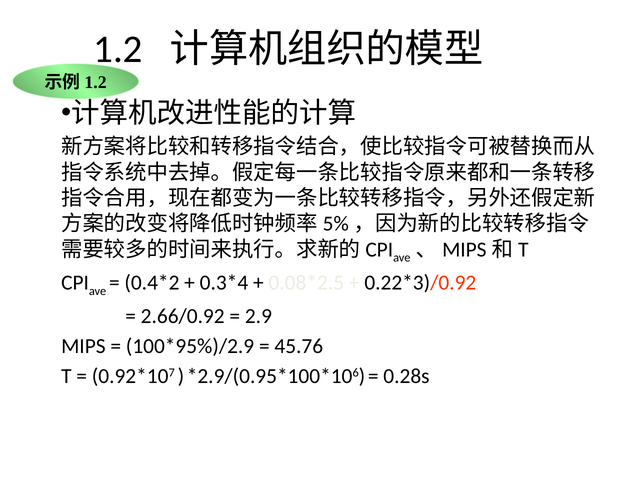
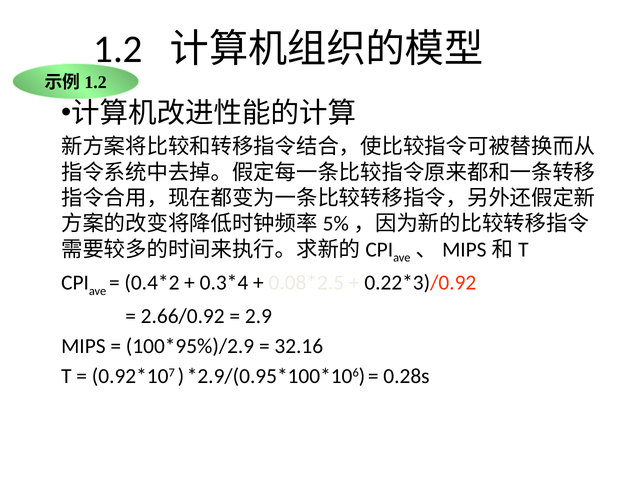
45.76: 45.76 -> 32.16
